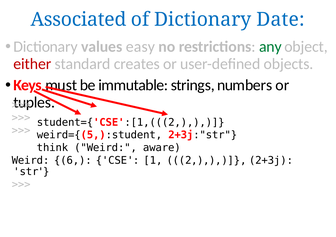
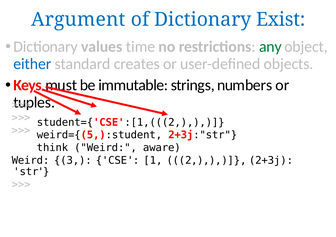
Associated: Associated -> Argument
Date: Date -> Exist
easy: easy -> time
either colour: red -> blue
6: 6 -> 3
